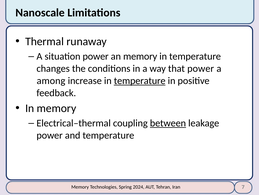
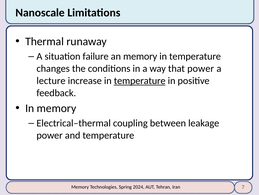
situation power: power -> failure
among: among -> lecture
between underline: present -> none
